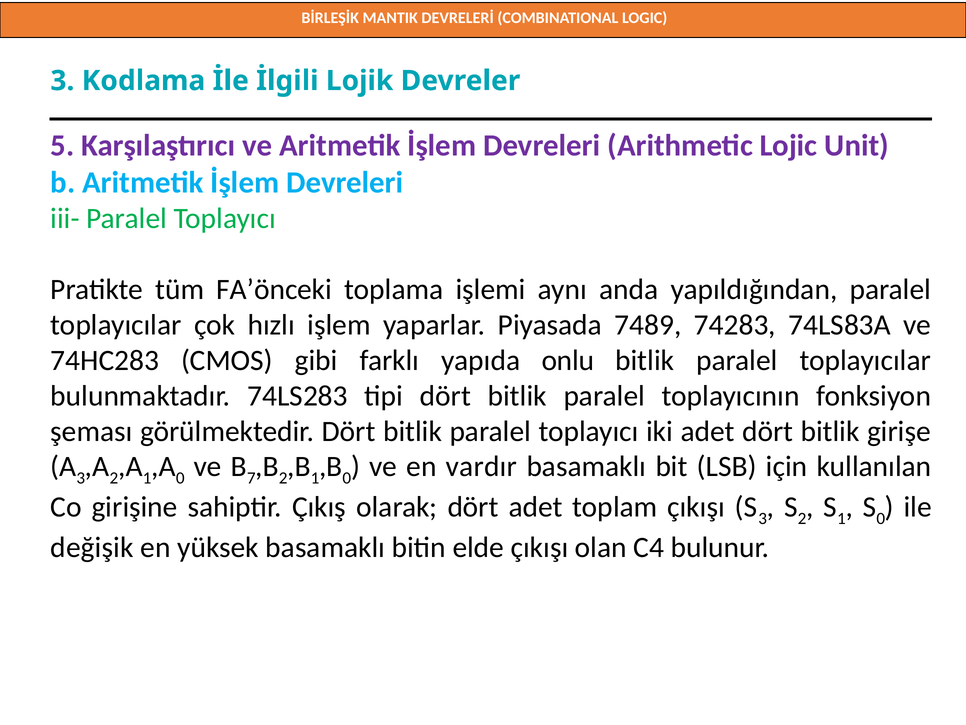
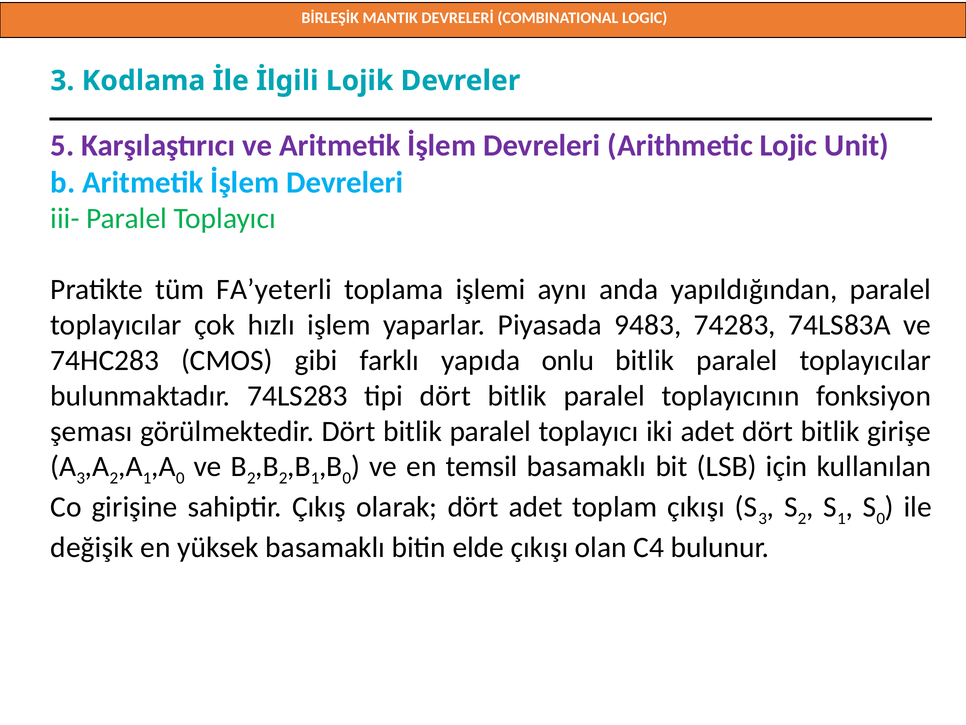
FA’önceki: FA’önceki -> FA’yeterli
7489: 7489 -> 9483
B 7: 7 -> 2
vardır: vardır -> temsil
